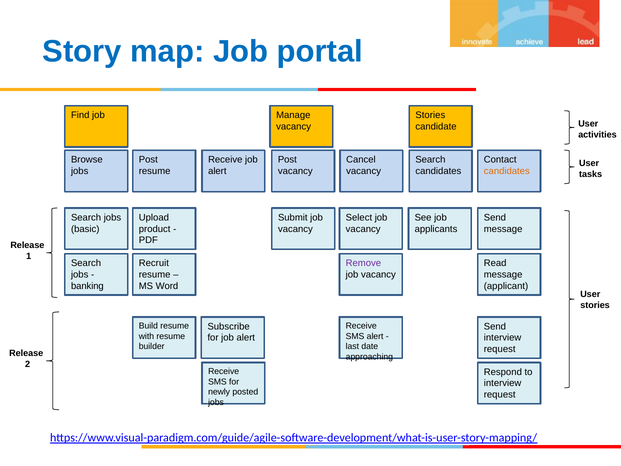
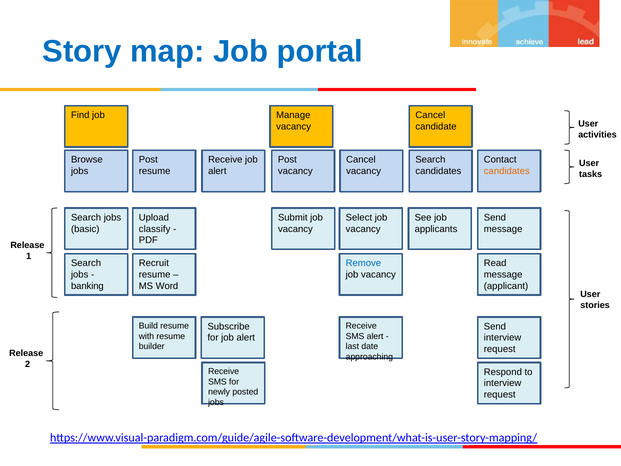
Stories at (430, 115): Stories -> Cancel
product: product -> classify
Remove colour: purple -> blue
